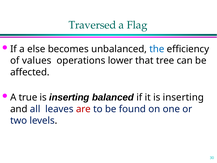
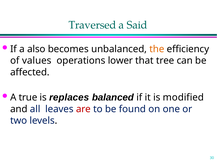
Flag: Flag -> Said
else: else -> also
the colour: blue -> orange
inserting at (69, 97): inserting -> replaces
it is inserting: inserting -> modified
